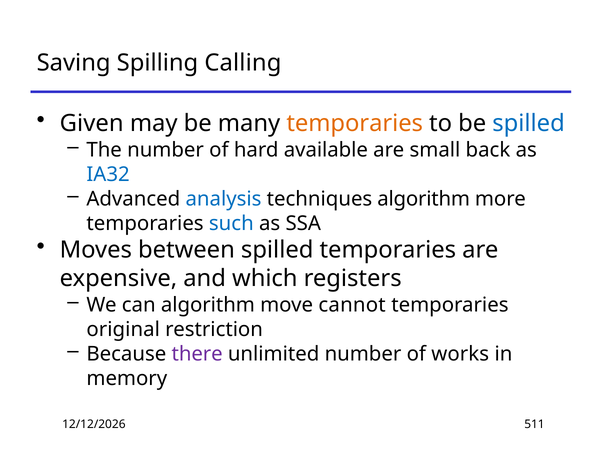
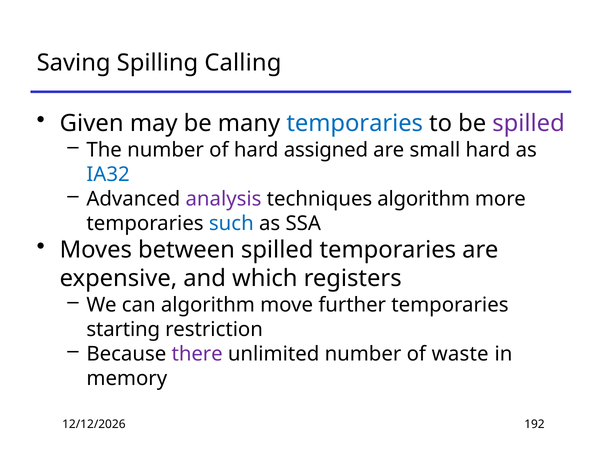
temporaries at (355, 124) colour: orange -> blue
spilled at (529, 124) colour: blue -> purple
available: available -> assigned
small back: back -> hard
analysis colour: blue -> purple
cannot: cannot -> further
original: original -> starting
works: works -> waste
511: 511 -> 192
